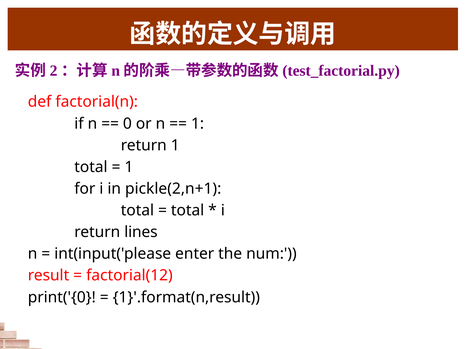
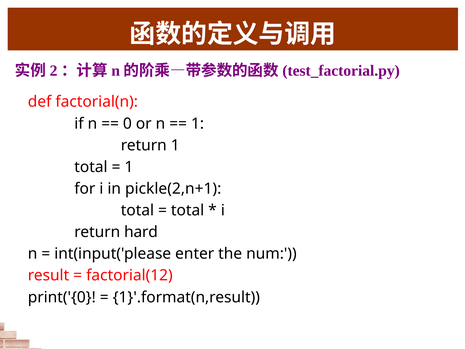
lines: lines -> hard
